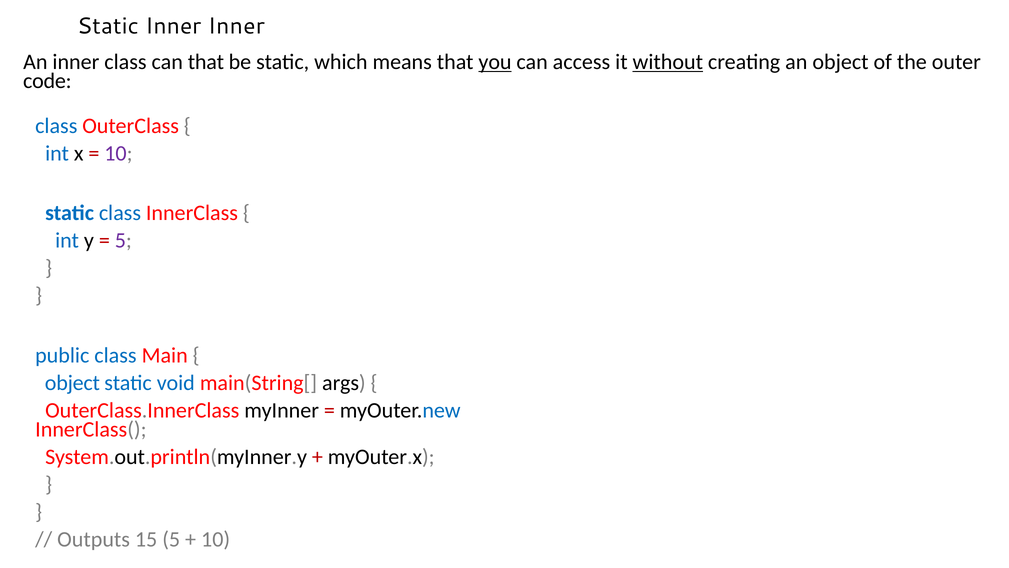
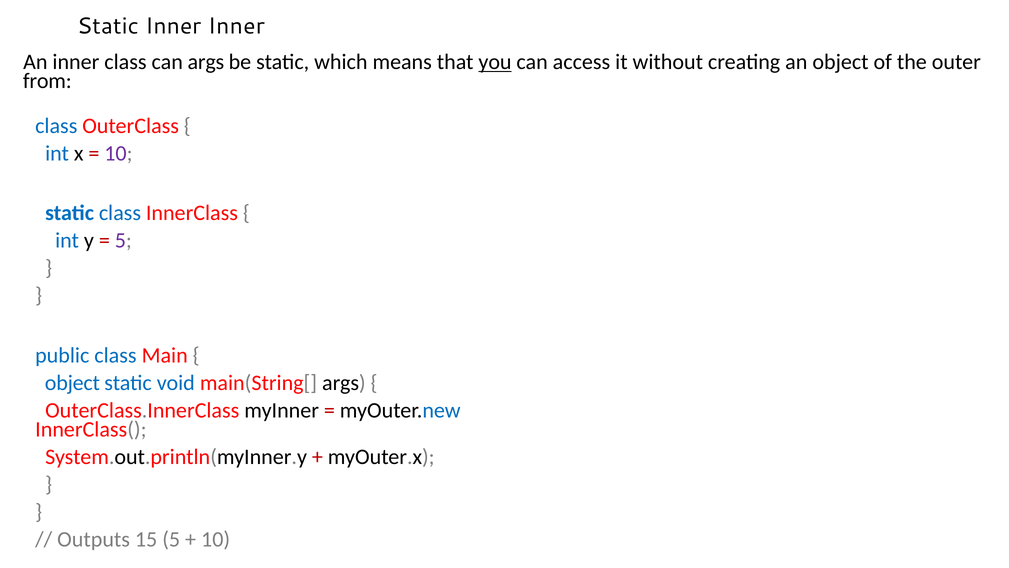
can that: that -> args
without underline: present -> none
code: code -> from
